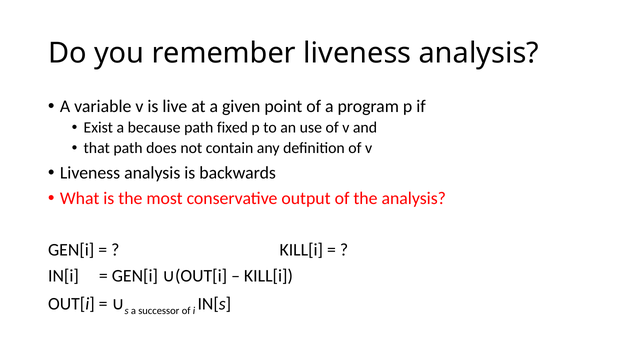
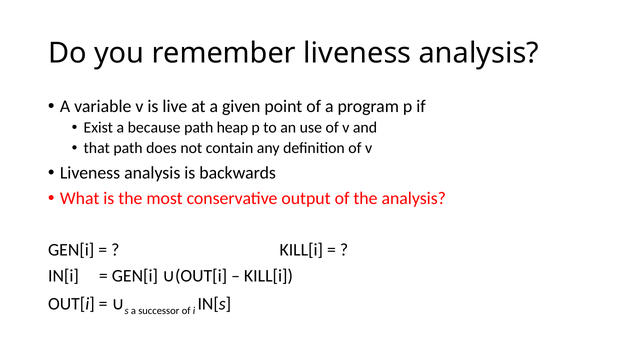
fixed: fixed -> heap
